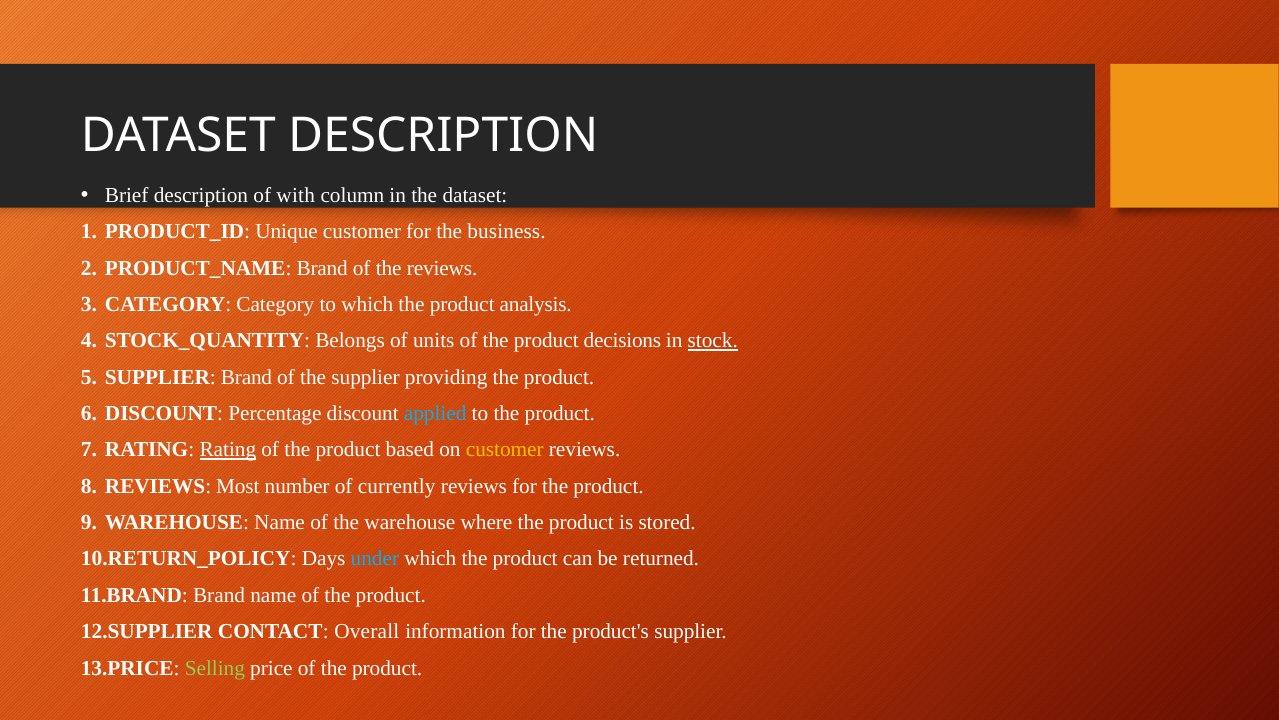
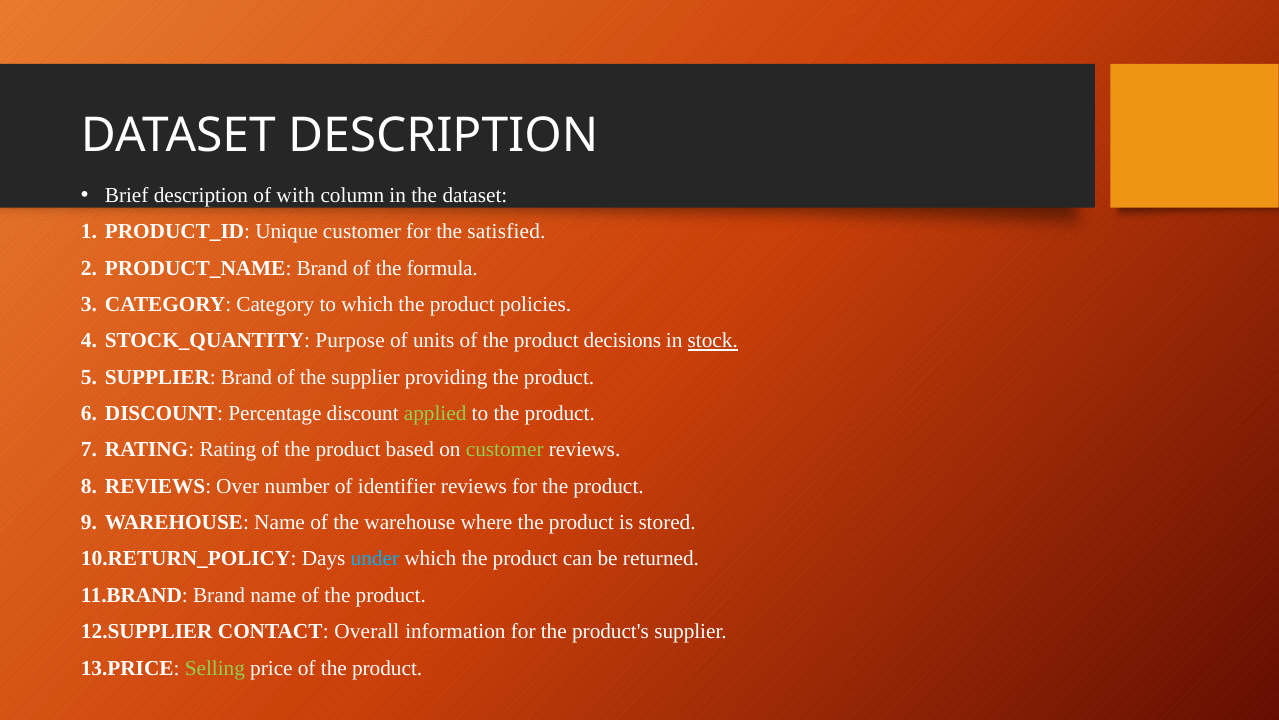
business: business -> satisfied
the reviews: reviews -> formula
analysis: analysis -> policies
Belongs: Belongs -> Purpose
applied colour: light blue -> light green
Rating at (228, 449) underline: present -> none
customer at (505, 449) colour: yellow -> light green
Most: Most -> Over
currently: currently -> identifier
